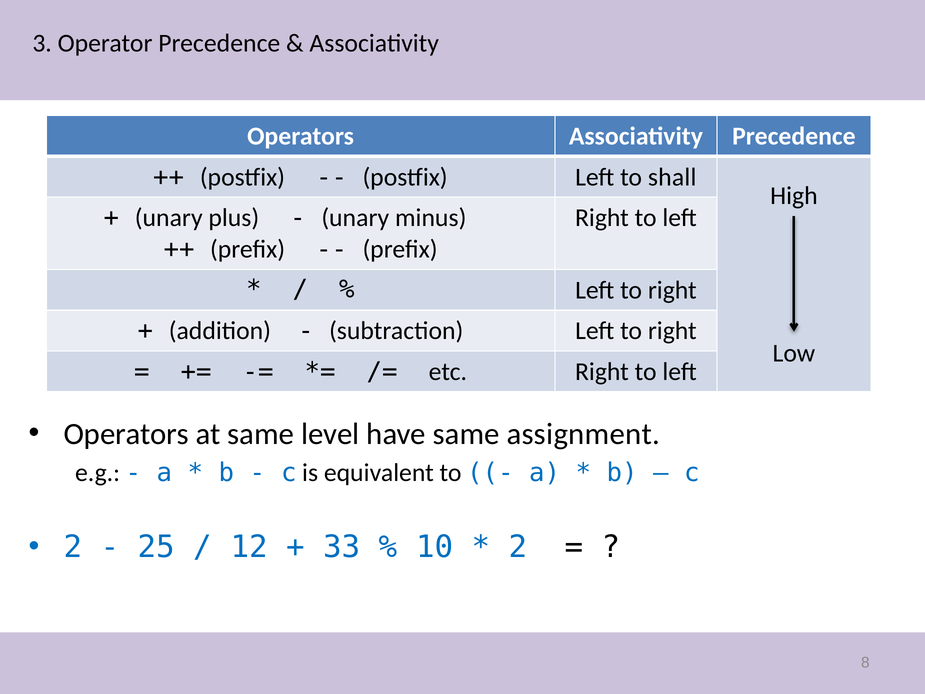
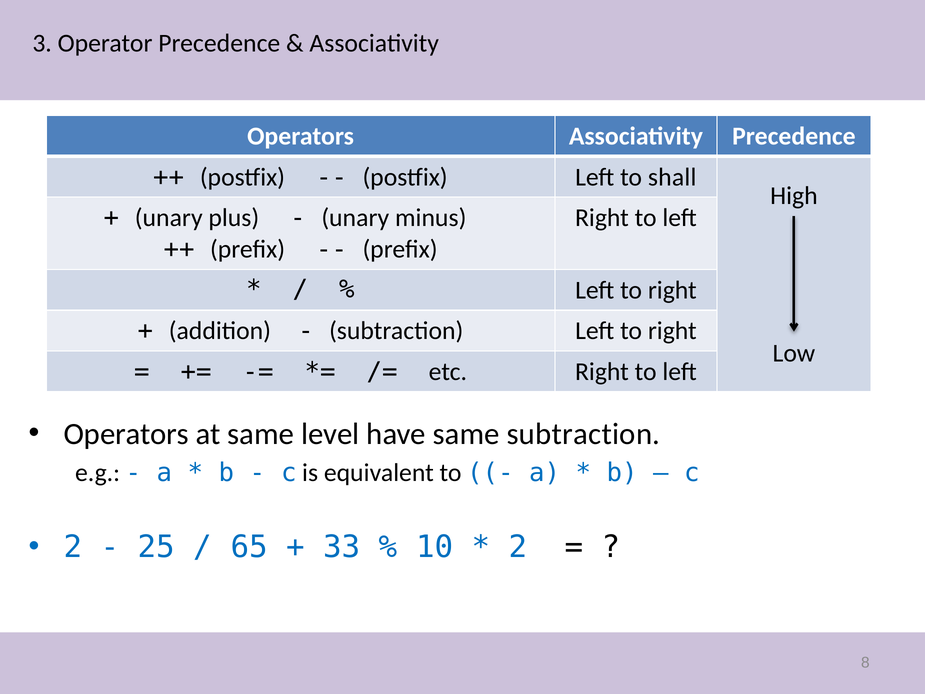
same assignment: assignment -> subtraction
12: 12 -> 65
